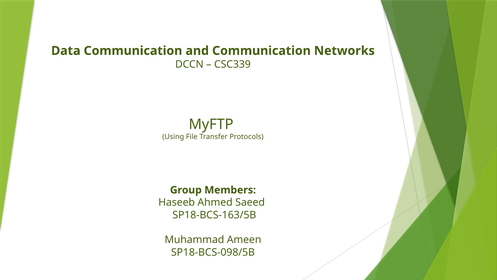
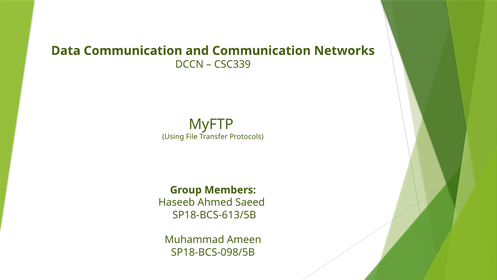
SP18-BCS-163/5B: SP18-BCS-163/5B -> SP18-BCS-613/5B
